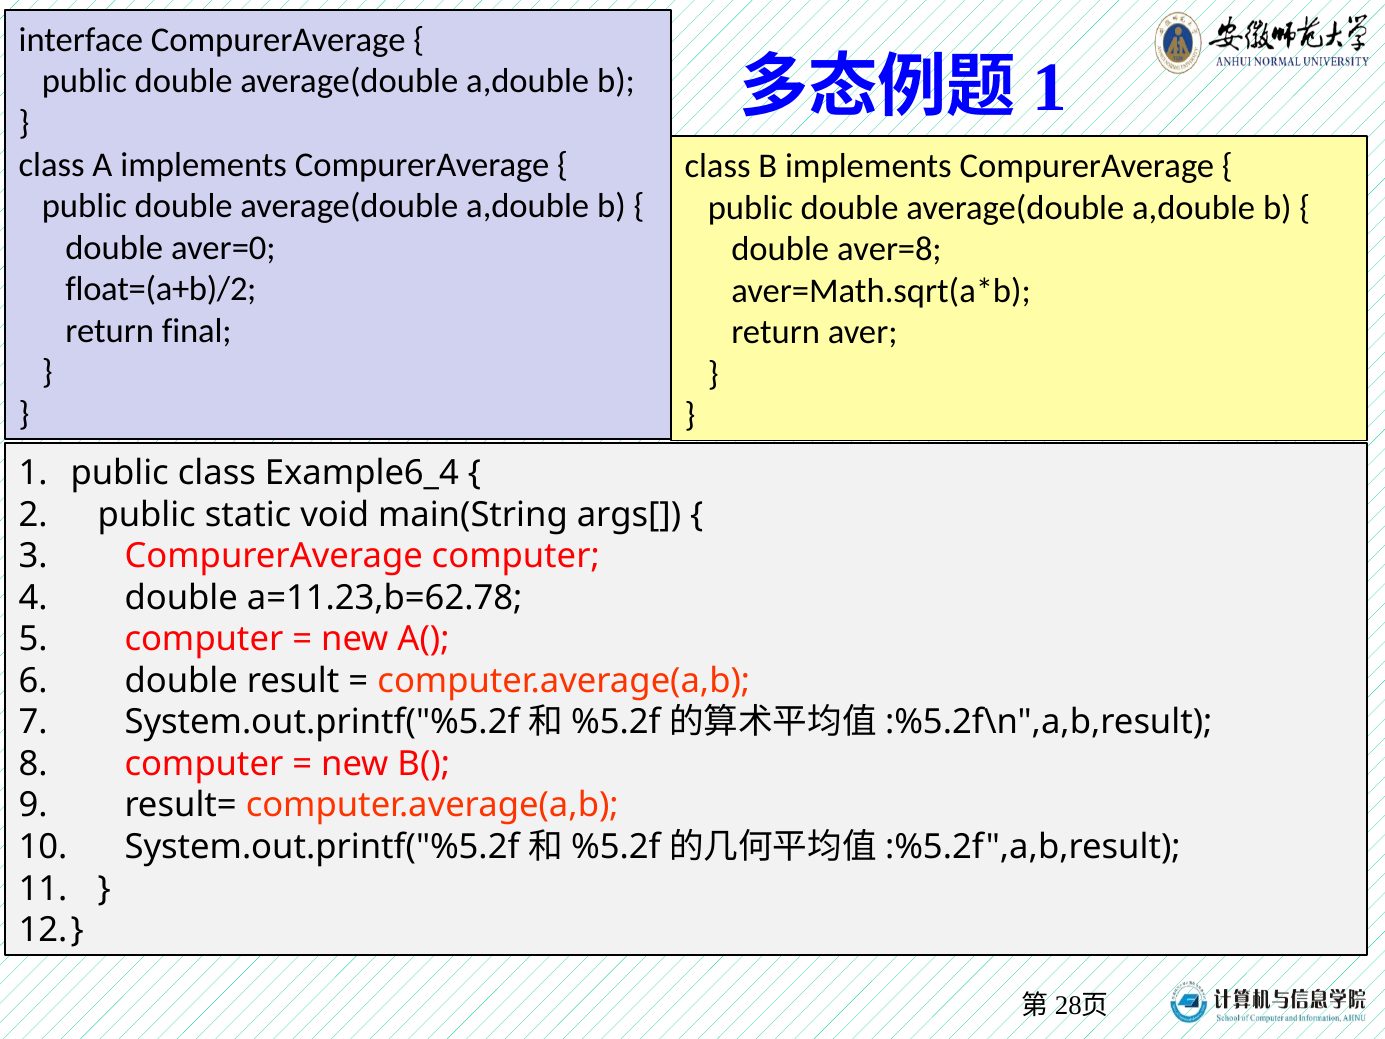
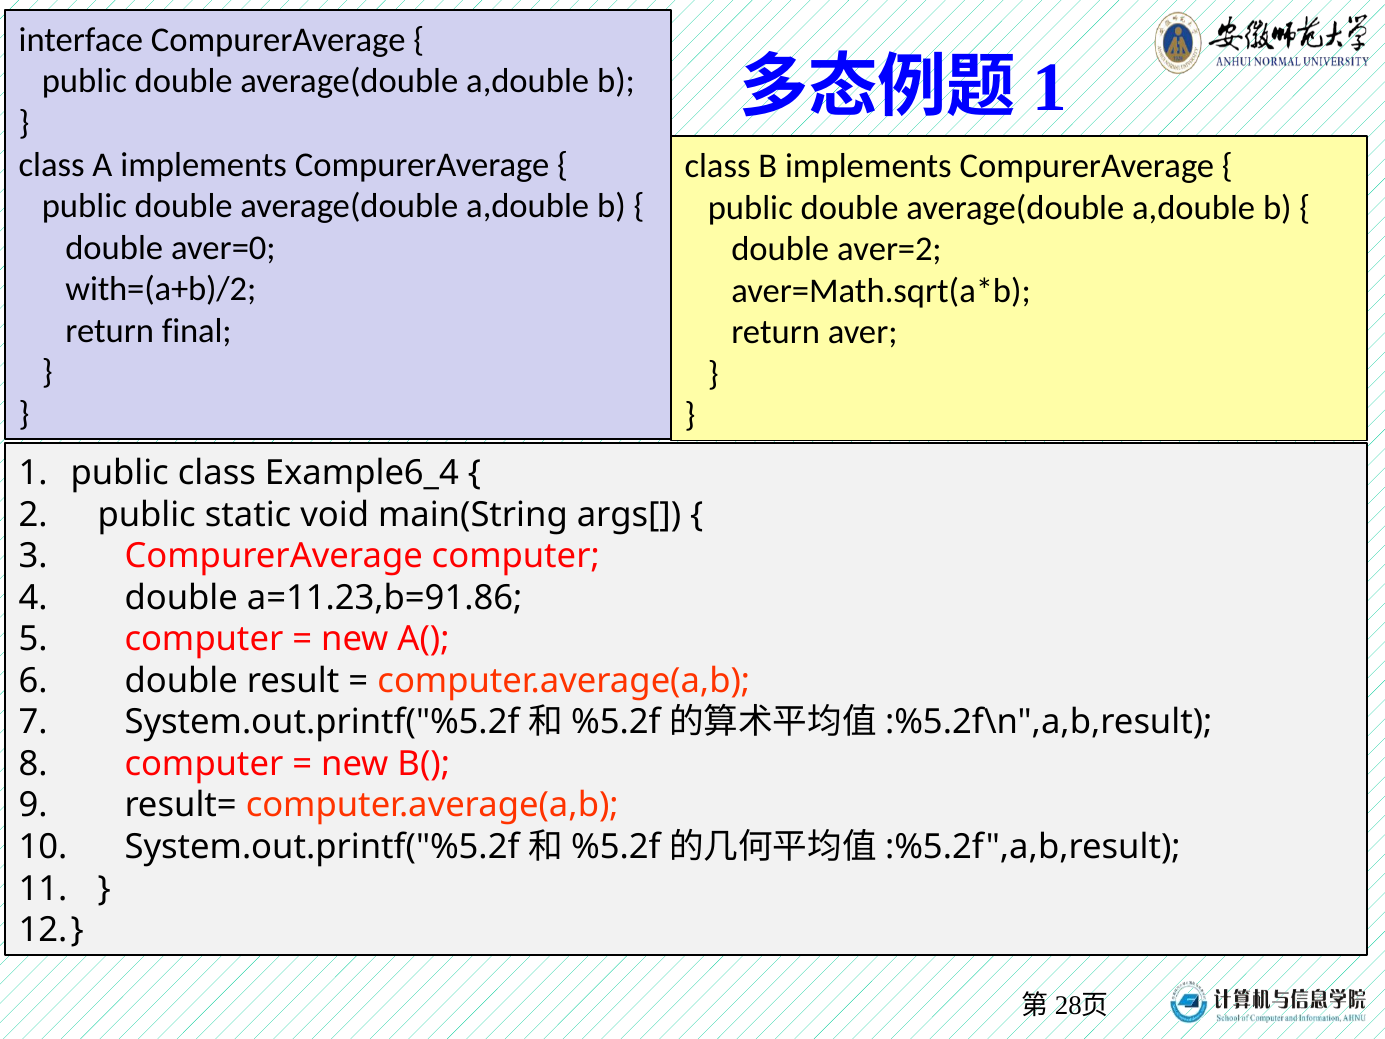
aver=8: aver=8 -> aver=2
float=(a+b)/2: float=(a+b)/2 -> with=(a+b)/2
a=11.23,b=62.78: a=11.23,b=62.78 -> a=11.23,b=91.86
